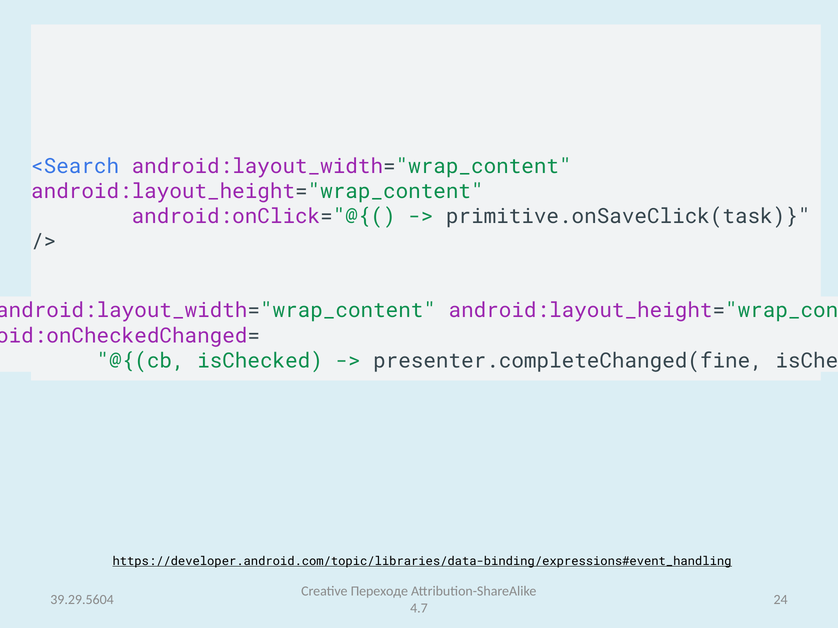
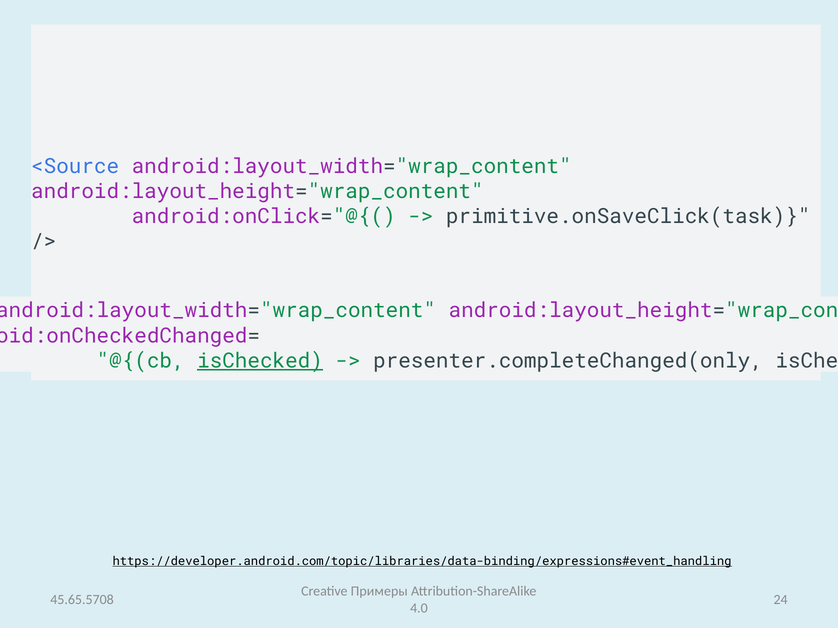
<Search: <Search -> <Source
isChecked at (260, 361) underline: none -> present
presenter.completeChanged(fine: presenter.completeChanged(fine -> presenter.completeChanged(only
Переходе: Переходе -> Примеры
39.29.5604: 39.29.5604 -> 45.65.5708
4.7: 4.7 -> 4.0
